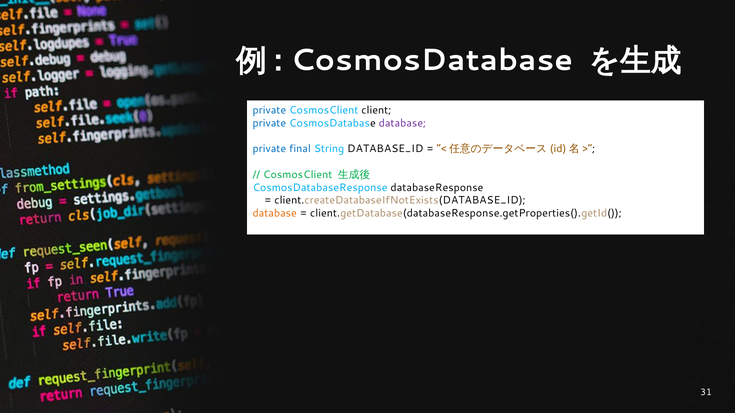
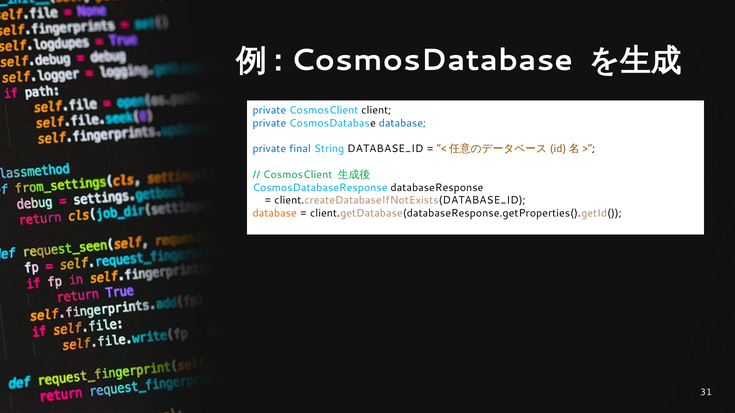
database at (402, 123) colour: purple -> blue
